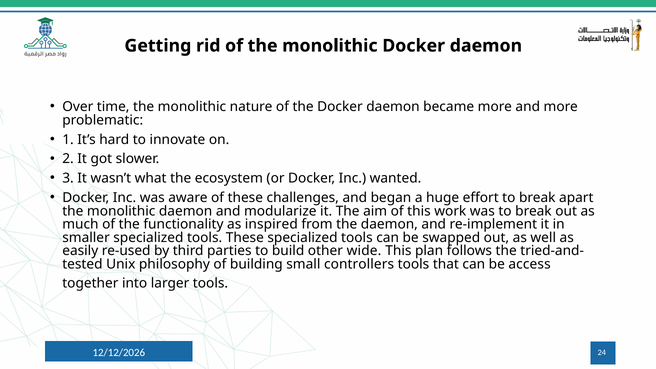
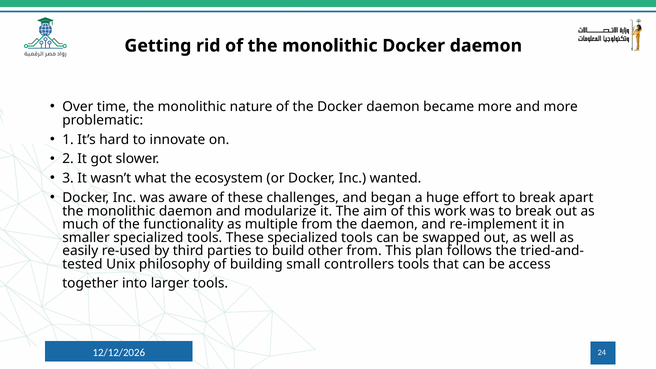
inspired: inspired -> multiple
other wide: wide -> from
